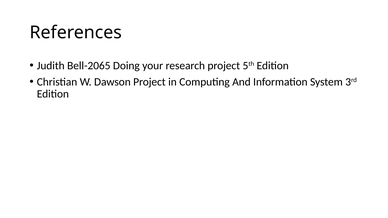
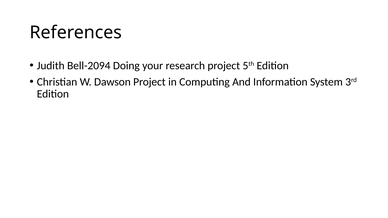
Bell-2065: Bell-2065 -> Bell-2094
